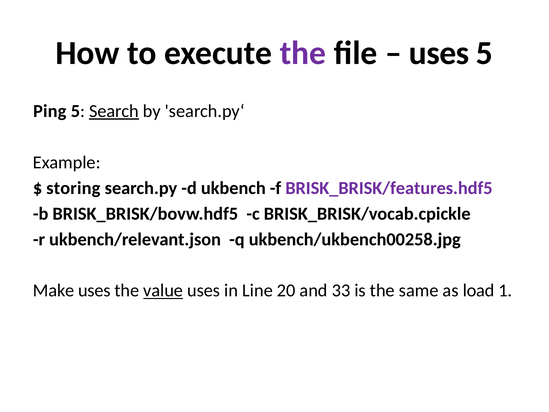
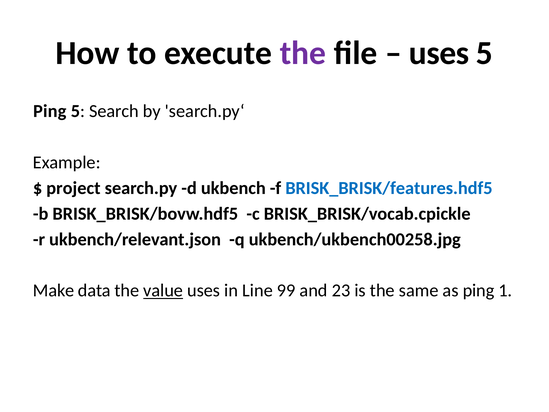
Search underline: present -> none
storing: storing -> project
BRISK_BRISK/features.hdf5 colour: purple -> blue
Make uses: uses -> data
20: 20 -> 99
33: 33 -> 23
as load: load -> ping
